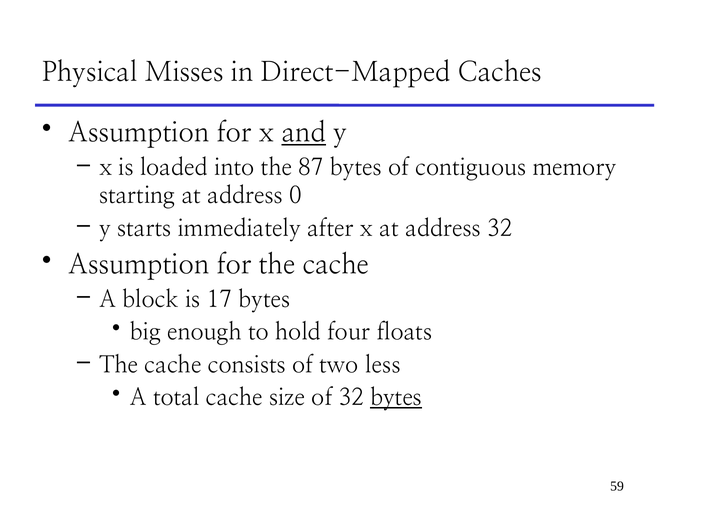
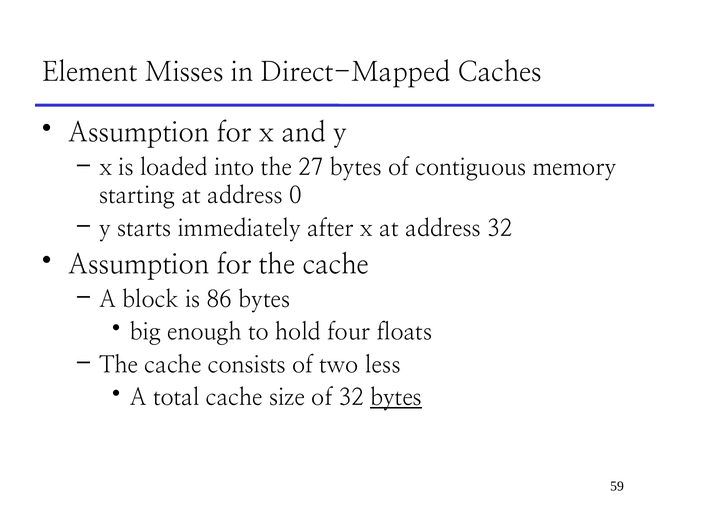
Physical: Physical -> Element
and underline: present -> none
87: 87 -> 27
17: 17 -> 86
